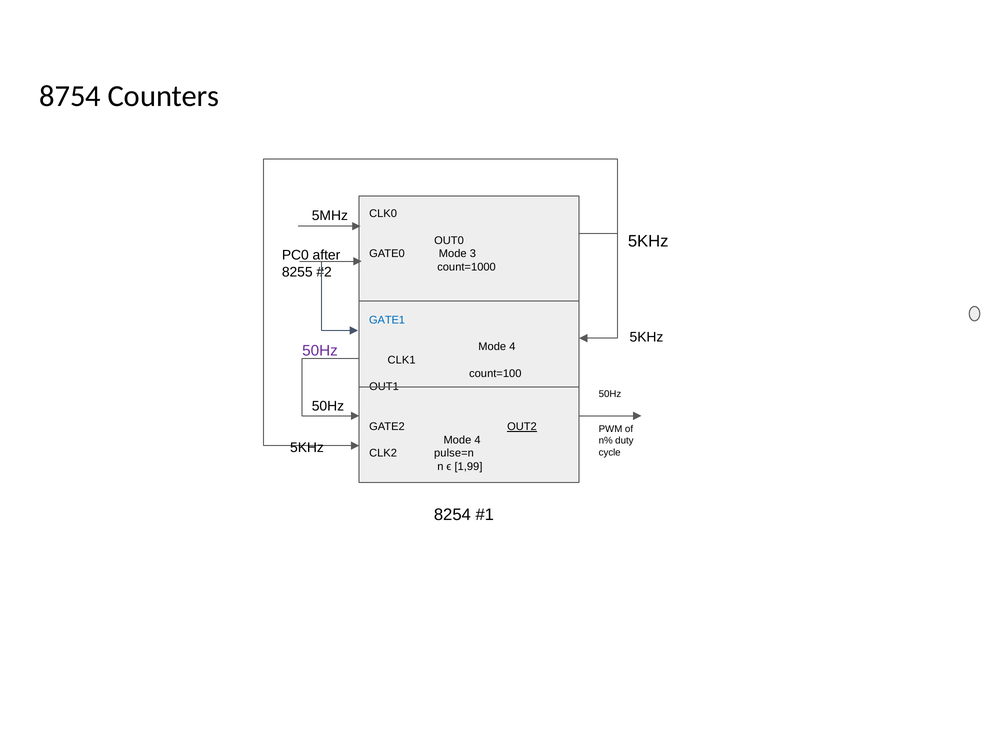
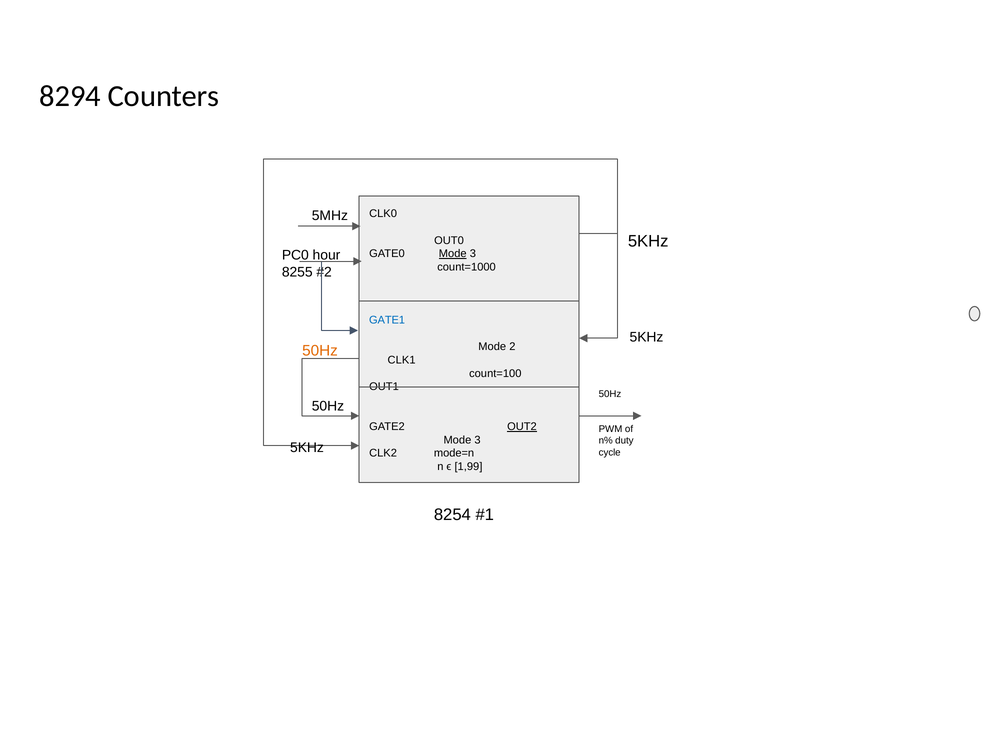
8754: 8754 -> 8294
Mode at (453, 254) underline: none -> present
after: after -> hour
4 at (512, 347): 4 -> 2
50Hz at (320, 351) colour: purple -> orange
4 at (478, 440): 4 -> 3
pulse=n: pulse=n -> mode=n
